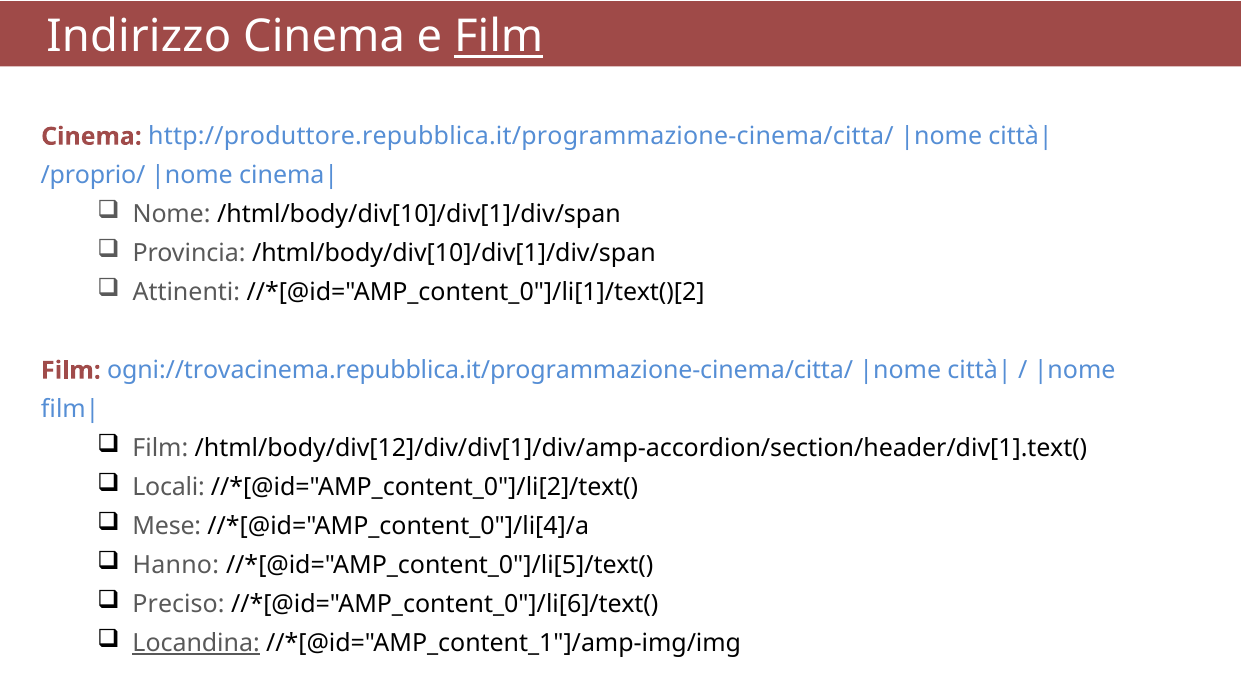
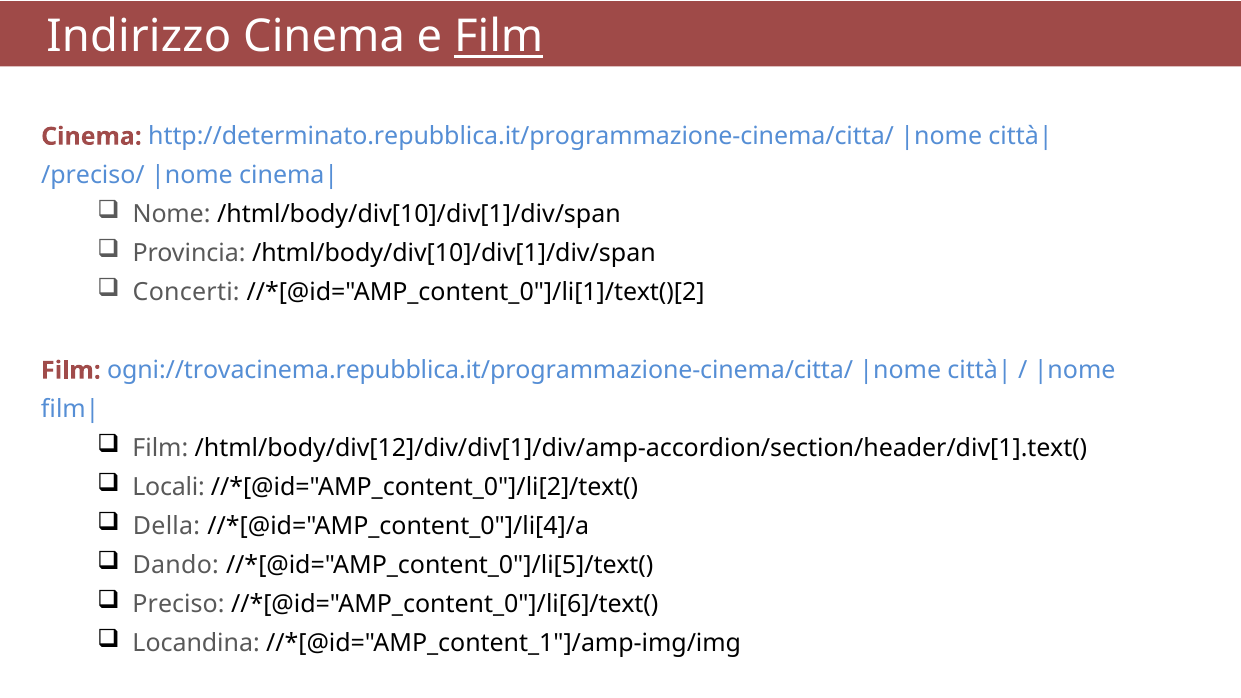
http://produttore.repubblica.it/programmazione-cinema/citta/: http://produttore.repubblica.it/programmazione-cinema/citta/ -> http://determinato.repubblica.it/programmazione-cinema/citta/
/proprio/: /proprio/ -> /preciso/
Attinenti: Attinenti -> Concerti
Mese: Mese -> Della
Hanno: Hanno -> Dando
Locandina underline: present -> none
